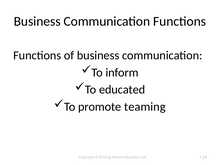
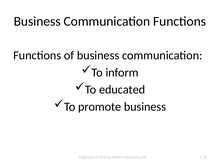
promote teaming: teaming -> business
